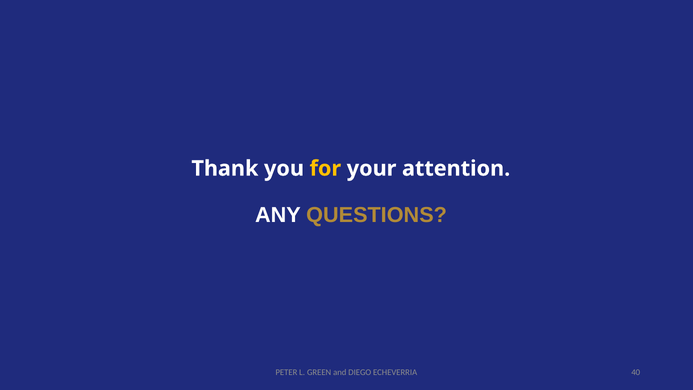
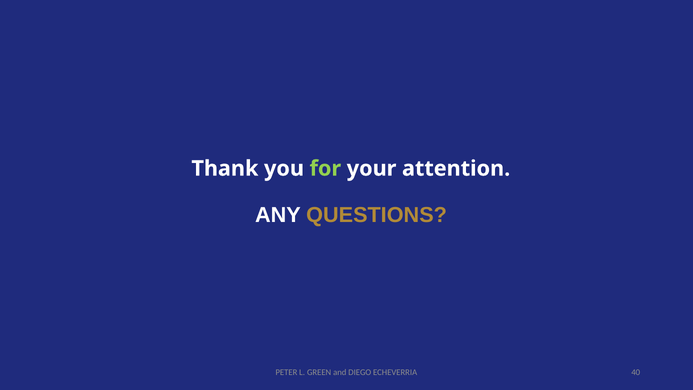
for colour: yellow -> light green
